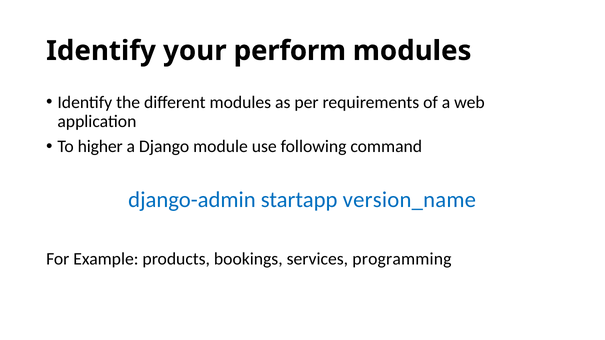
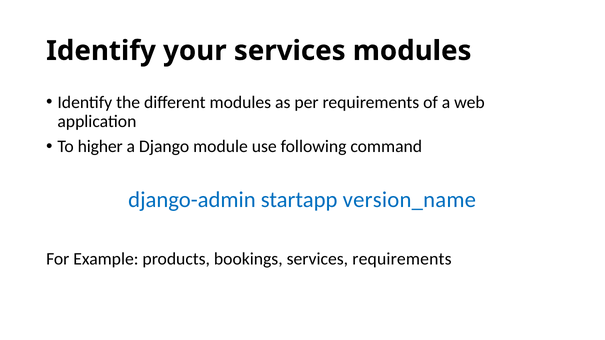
your perform: perform -> services
services programming: programming -> requirements
